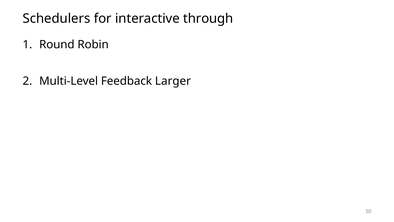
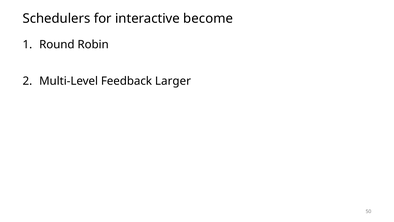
through: through -> become
